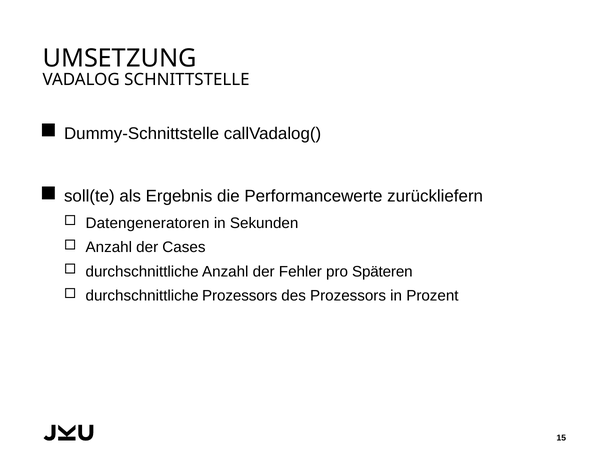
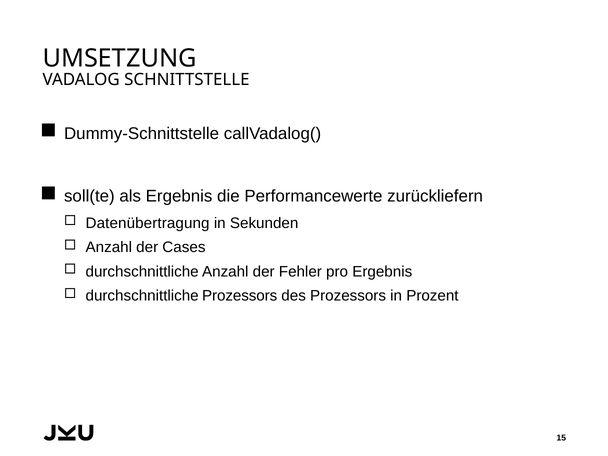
Datengeneratoren: Datengeneratoren -> Datenübertragung
pro Späteren: Späteren -> Ergebnis
